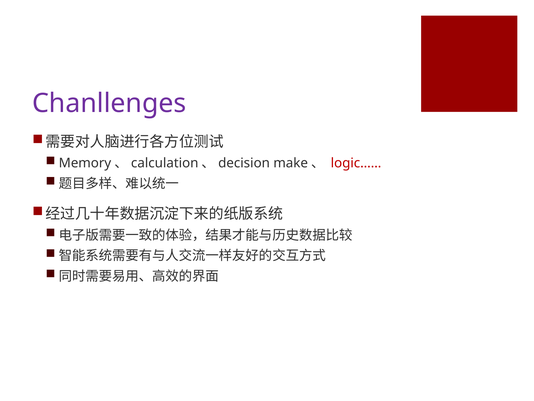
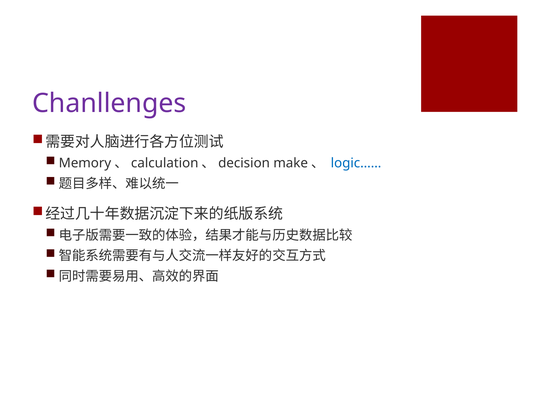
logic…… colour: red -> blue
